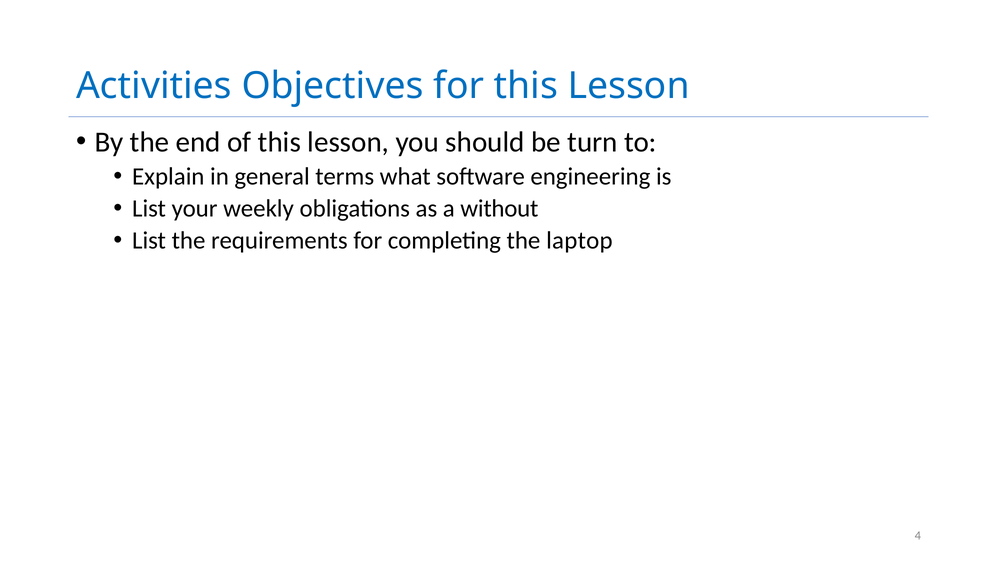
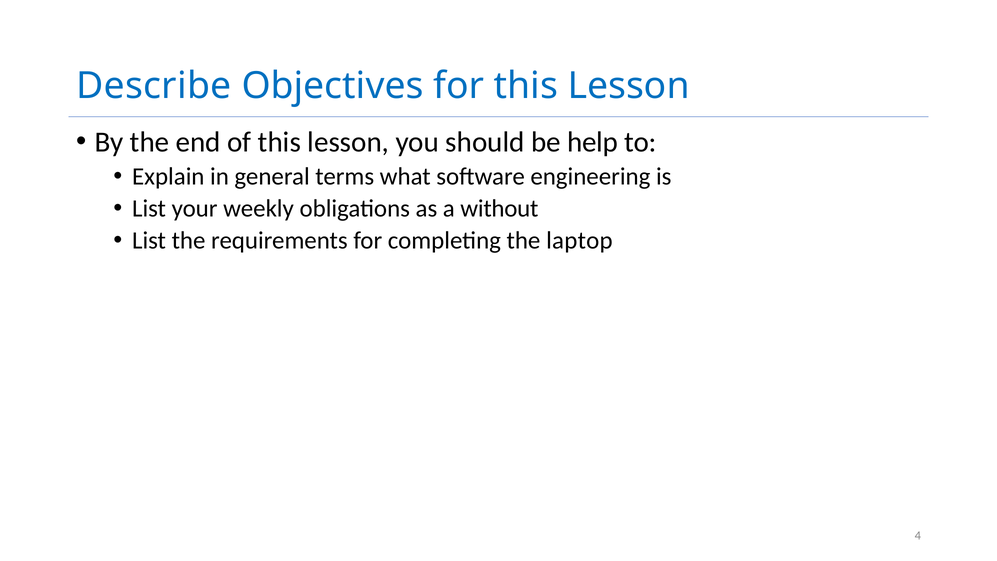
Activities: Activities -> Describe
turn: turn -> help
